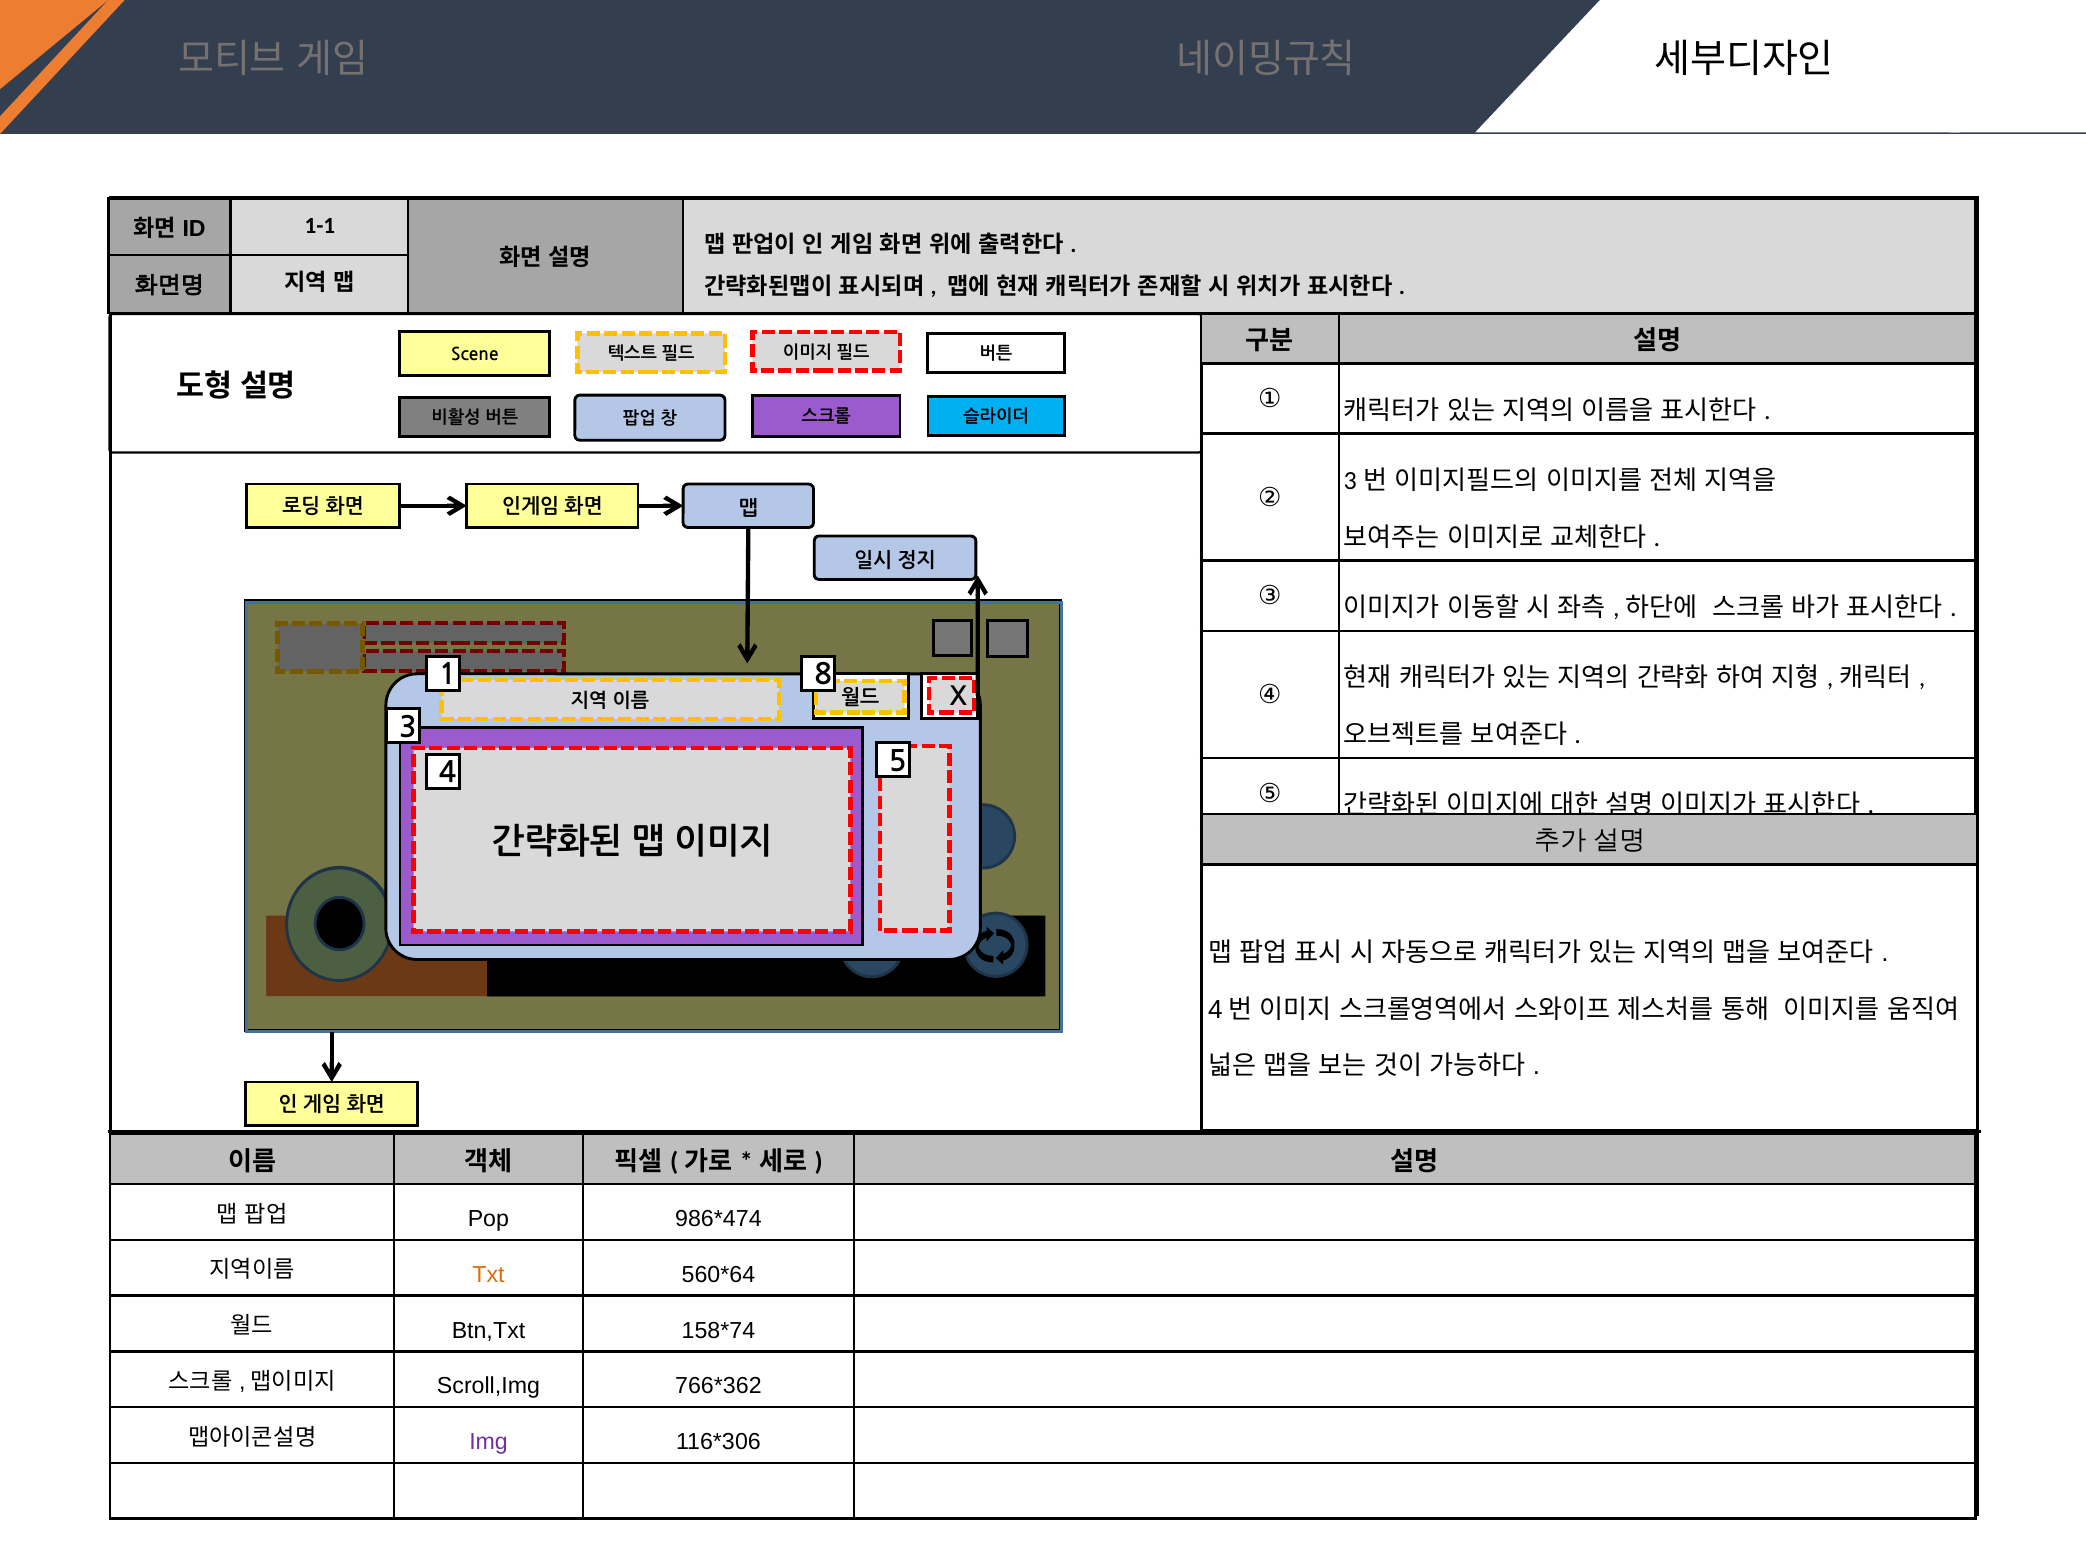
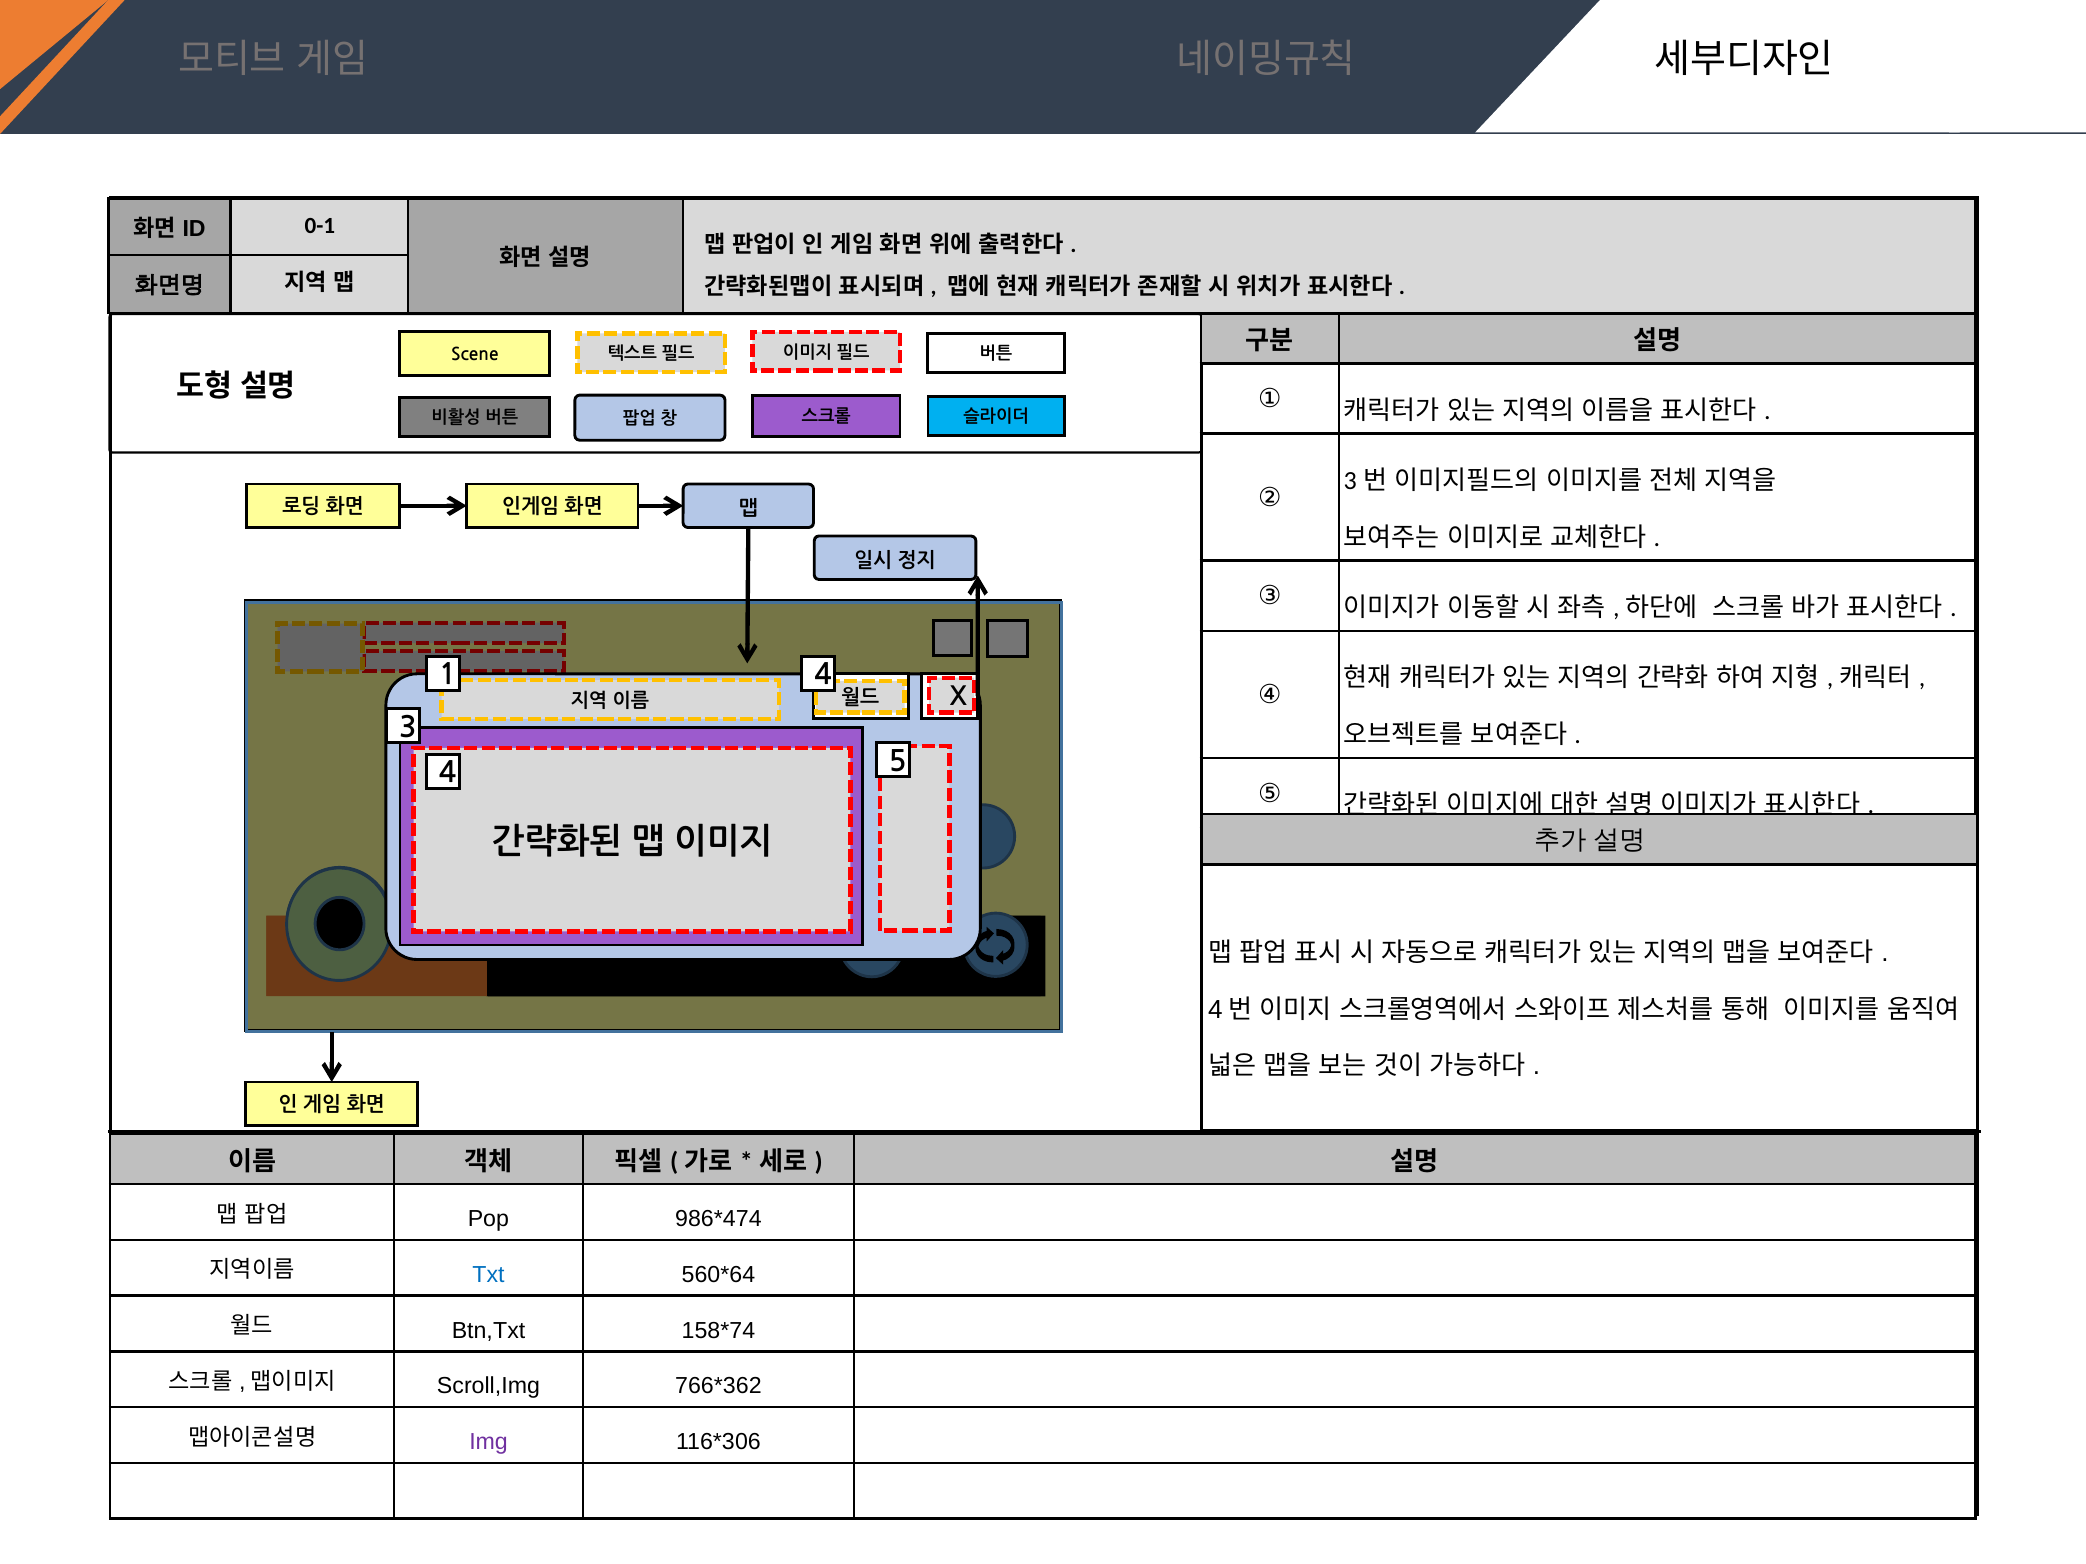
1-1: 1-1 -> 0-1
1 8: 8 -> 4
Txt colour: orange -> blue
